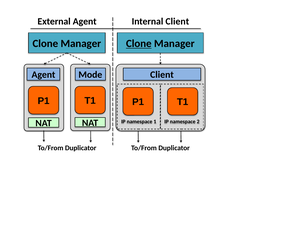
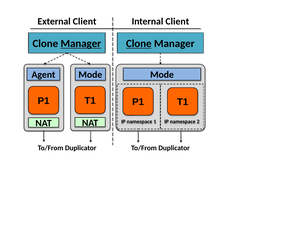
External Agent: Agent -> Client
Manager at (81, 43) underline: none -> present
Client at (162, 75): Client -> Mode
